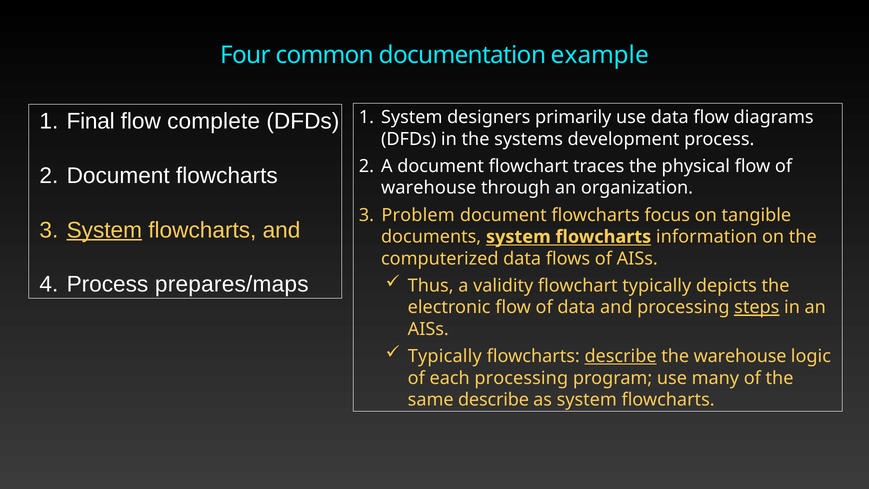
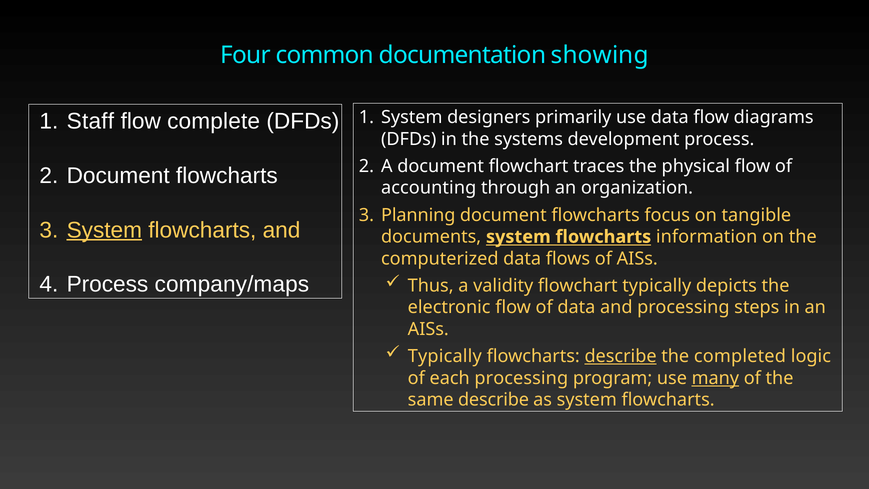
example: example -> showing
Final: Final -> Staff
warehouse at (429, 188): warehouse -> accounting
Problem: Problem -> Planning
prepares/maps: prepares/maps -> company/maps
steps underline: present -> none
the warehouse: warehouse -> completed
many underline: none -> present
